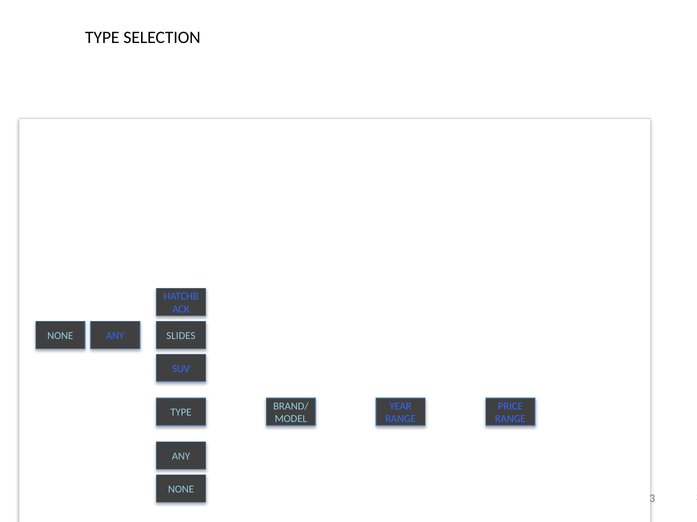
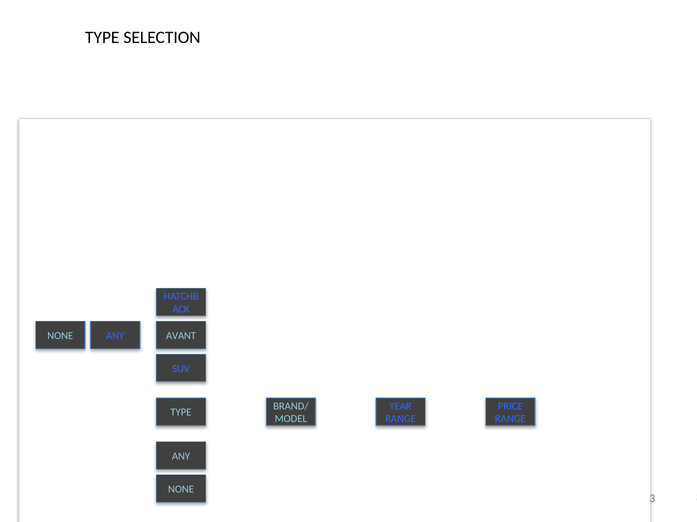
SLIDES: SLIDES -> AVANT
